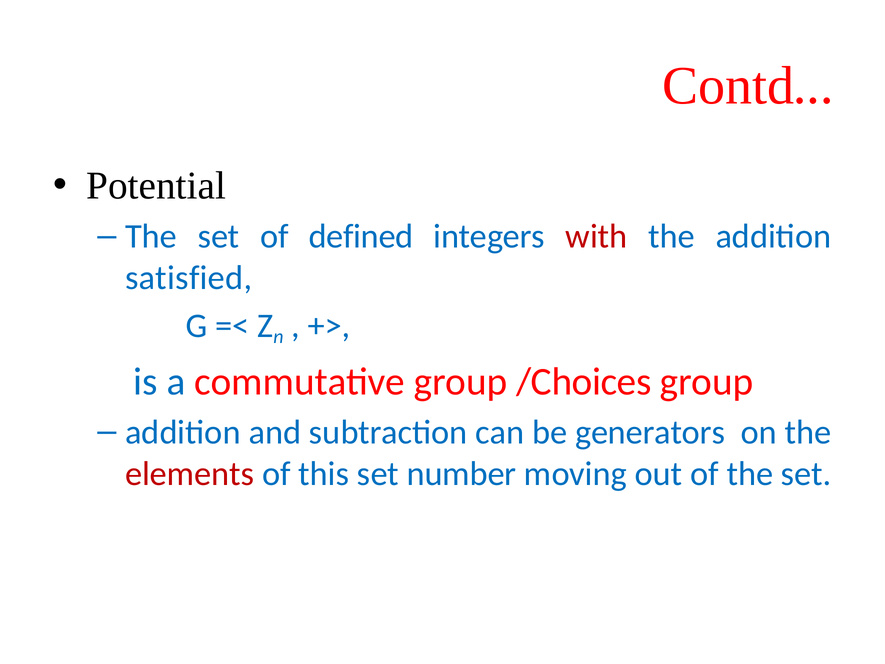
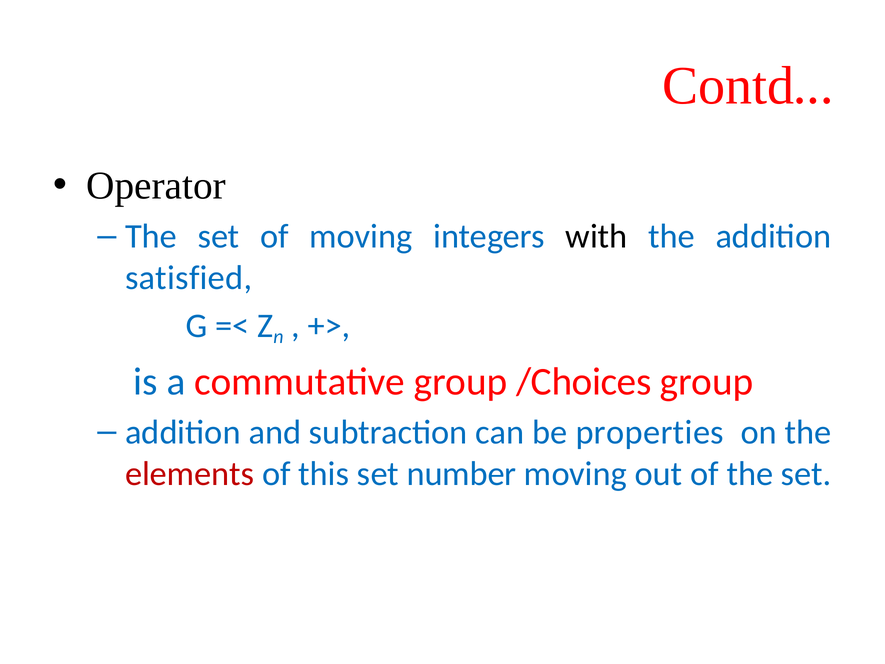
Potential: Potential -> Operator
of defined: defined -> moving
with colour: red -> black
generators: generators -> properties
